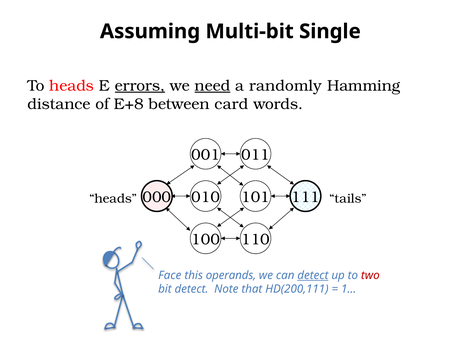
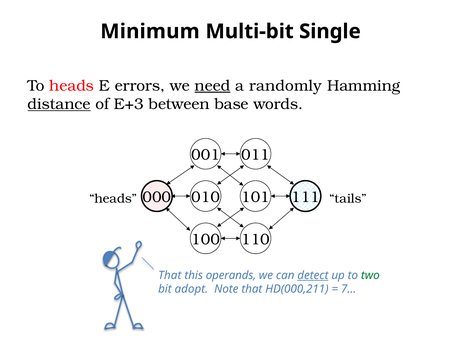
Assuming: Assuming -> Minimum
errors underline: present -> none
distance underline: none -> present
E+8: E+8 -> E+3
card: card -> base
Face at (170, 275): Face -> That
two colour: red -> green
bit detect: detect -> adopt
HD(200,111: HD(200,111 -> HD(000,211
1…: 1… -> 7…
